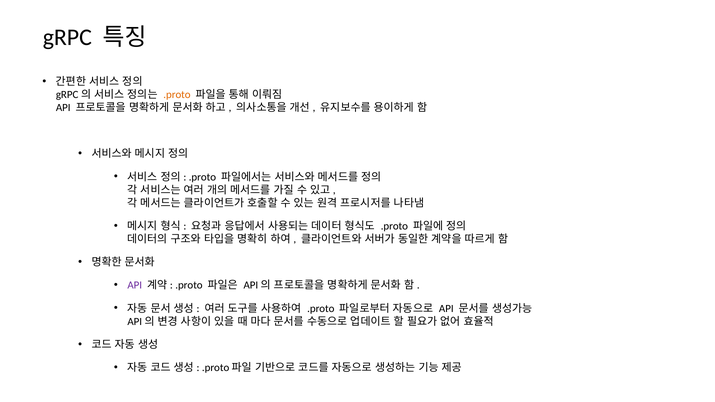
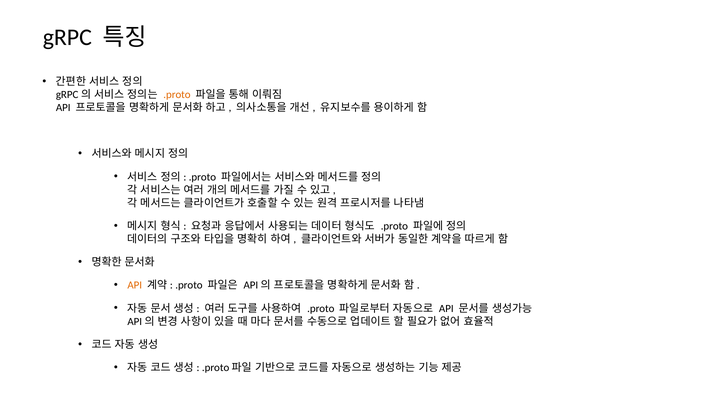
API at (135, 286) colour: purple -> orange
